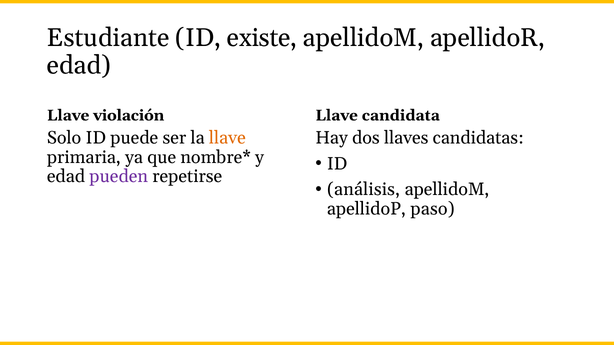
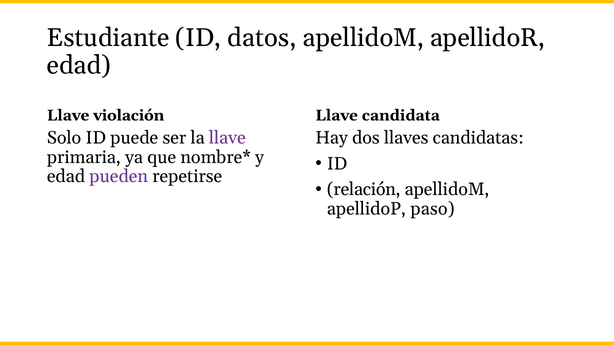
existe: existe -> datos
llave at (227, 138) colour: orange -> purple
análisis: análisis -> relación
